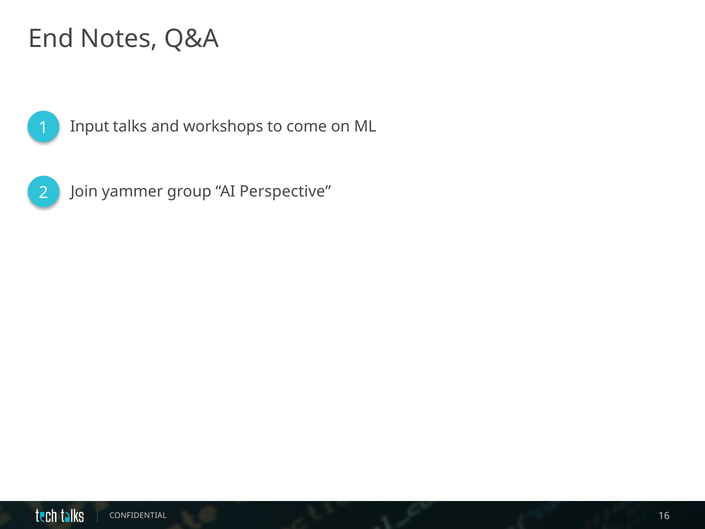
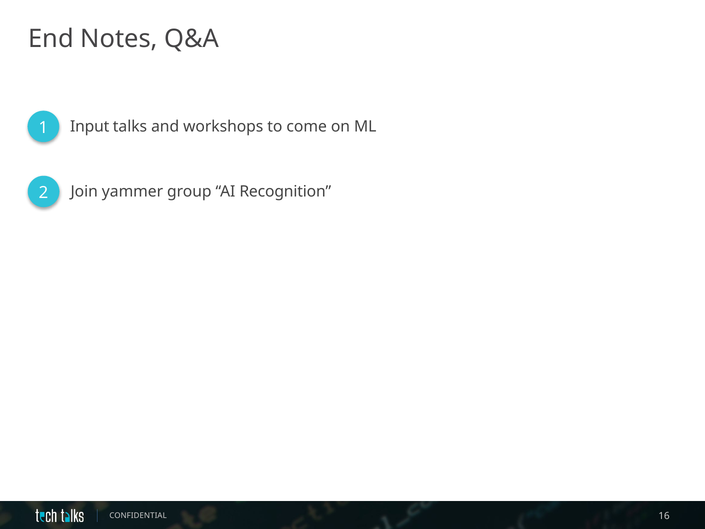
Perspective: Perspective -> Recognition
